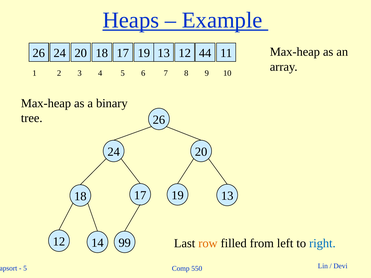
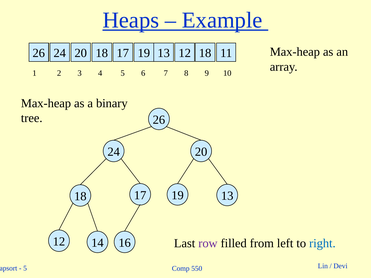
12 44: 44 -> 18
99: 99 -> 16
row colour: orange -> purple
